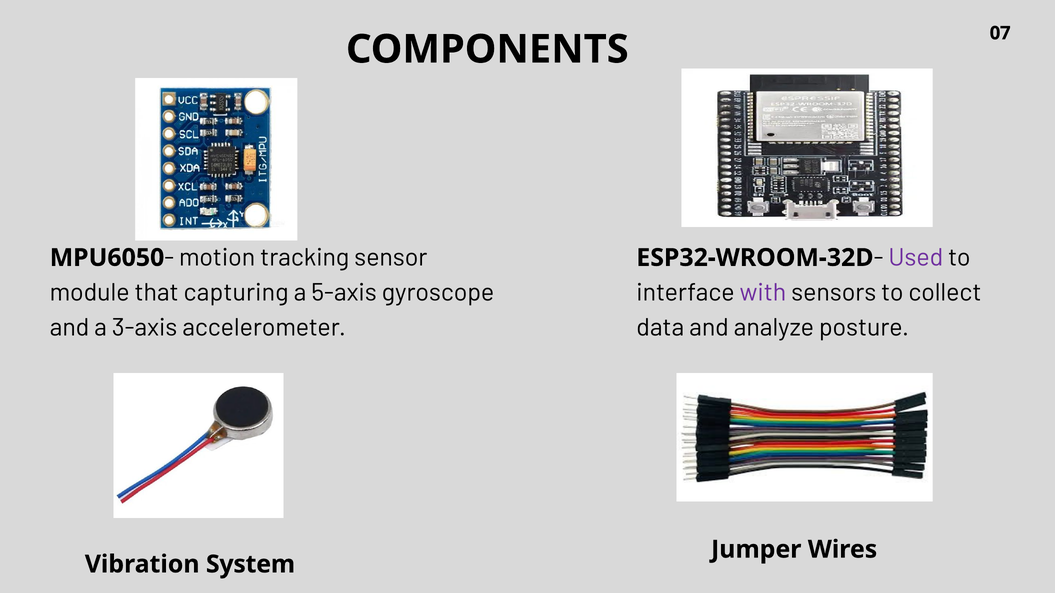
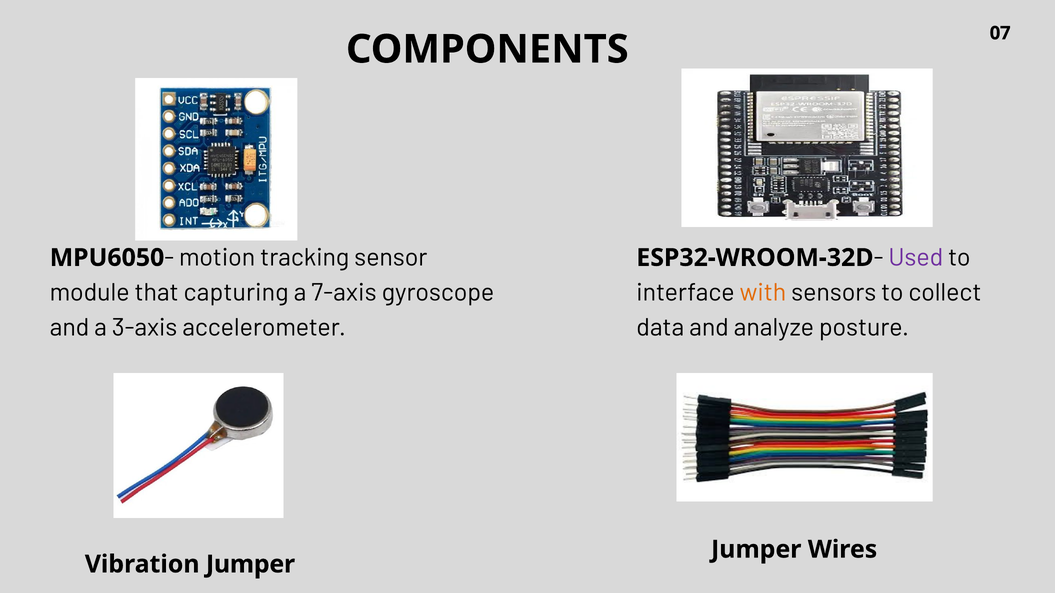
5-axis: 5-axis -> 7-axis
with colour: purple -> orange
Vibration System: System -> Jumper
